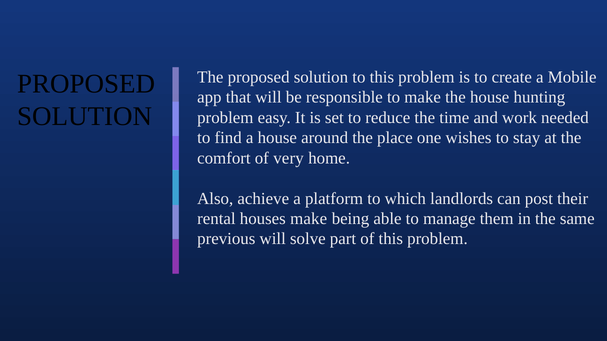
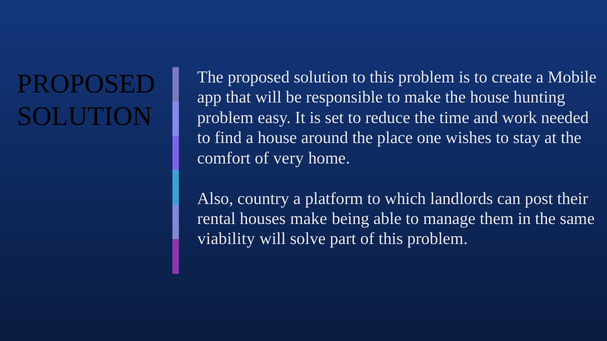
achieve: achieve -> country
previous: previous -> viability
